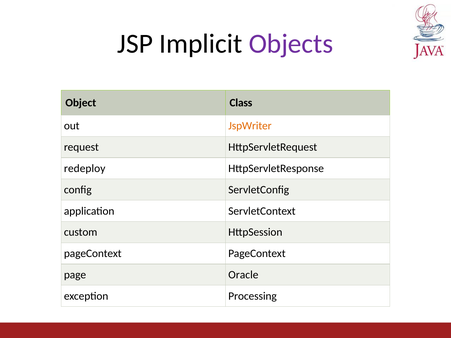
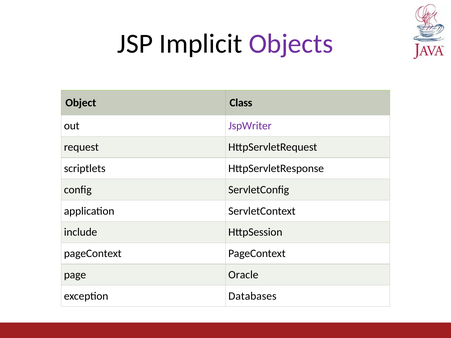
JspWriter colour: orange -> purple
redeploy: redeploy -> scriptlets
custom: custom -> include
Processing: Processing -> Databases
